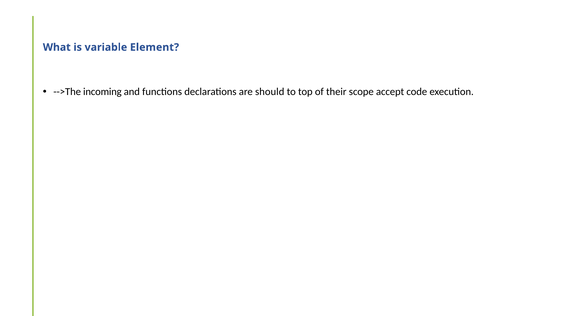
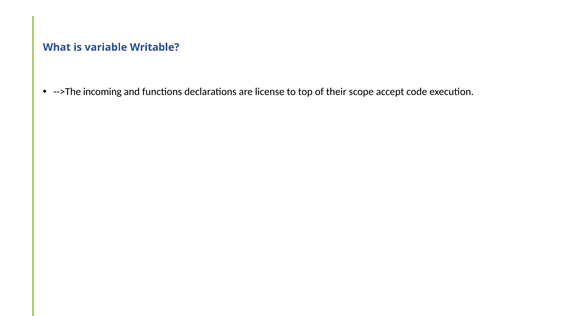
Element: Element -> Writable
should: should -> license
